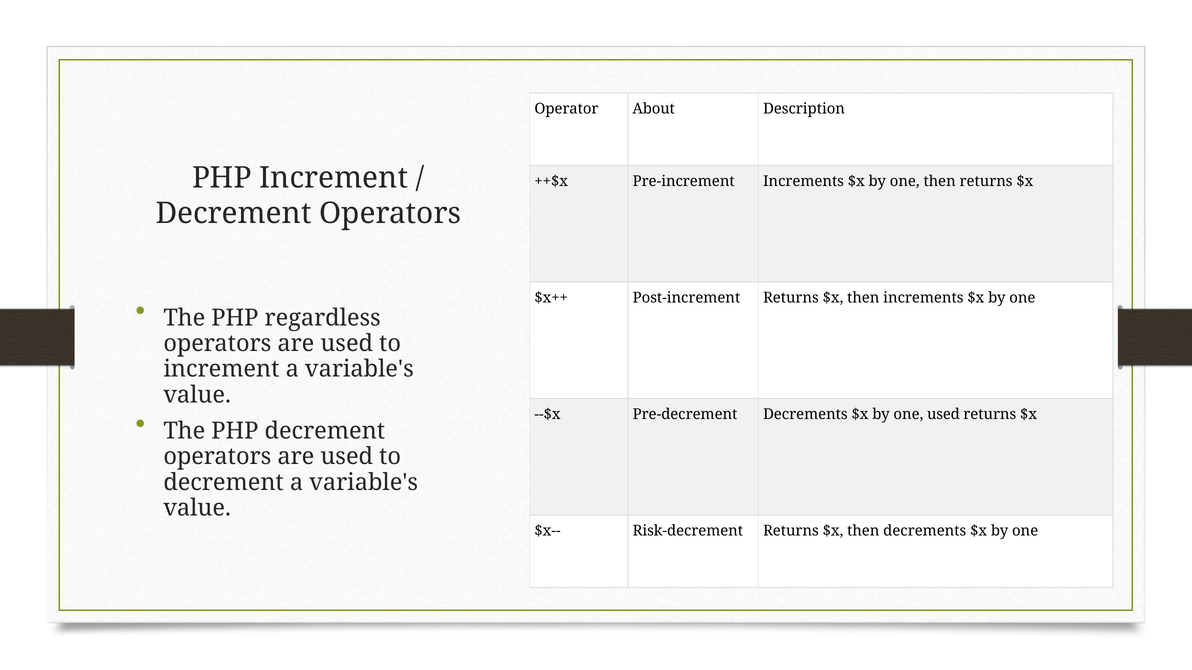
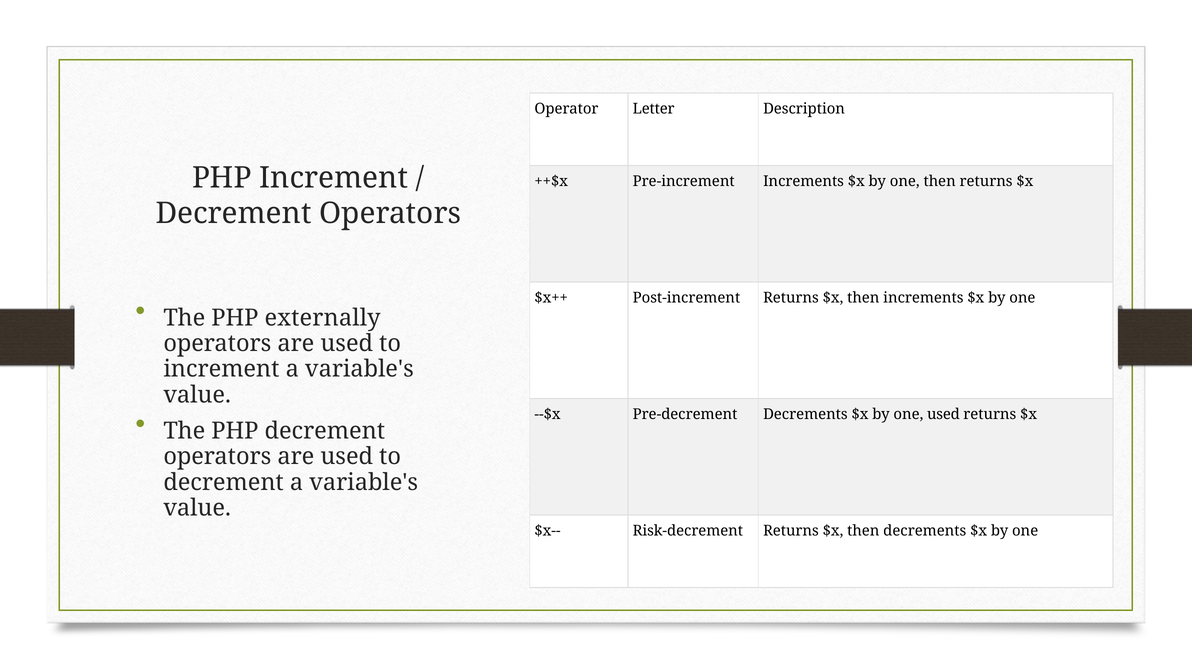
About: About -> Letter
regardless: regardless -> externally
